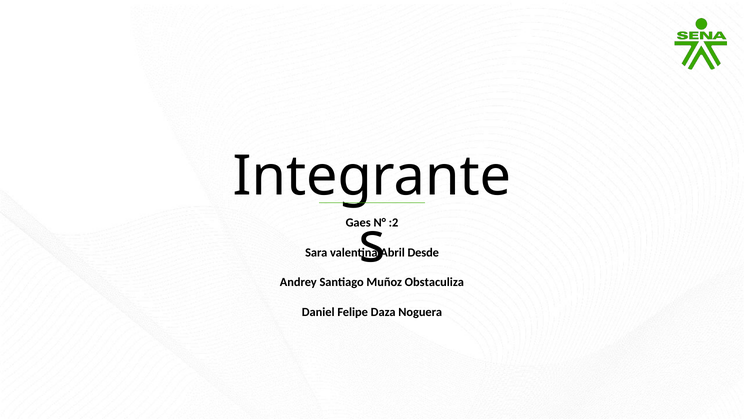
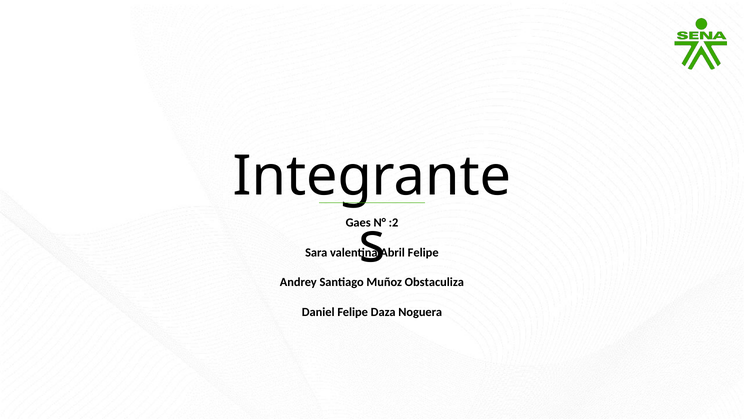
Abril Desde: Desde -> Felipe
